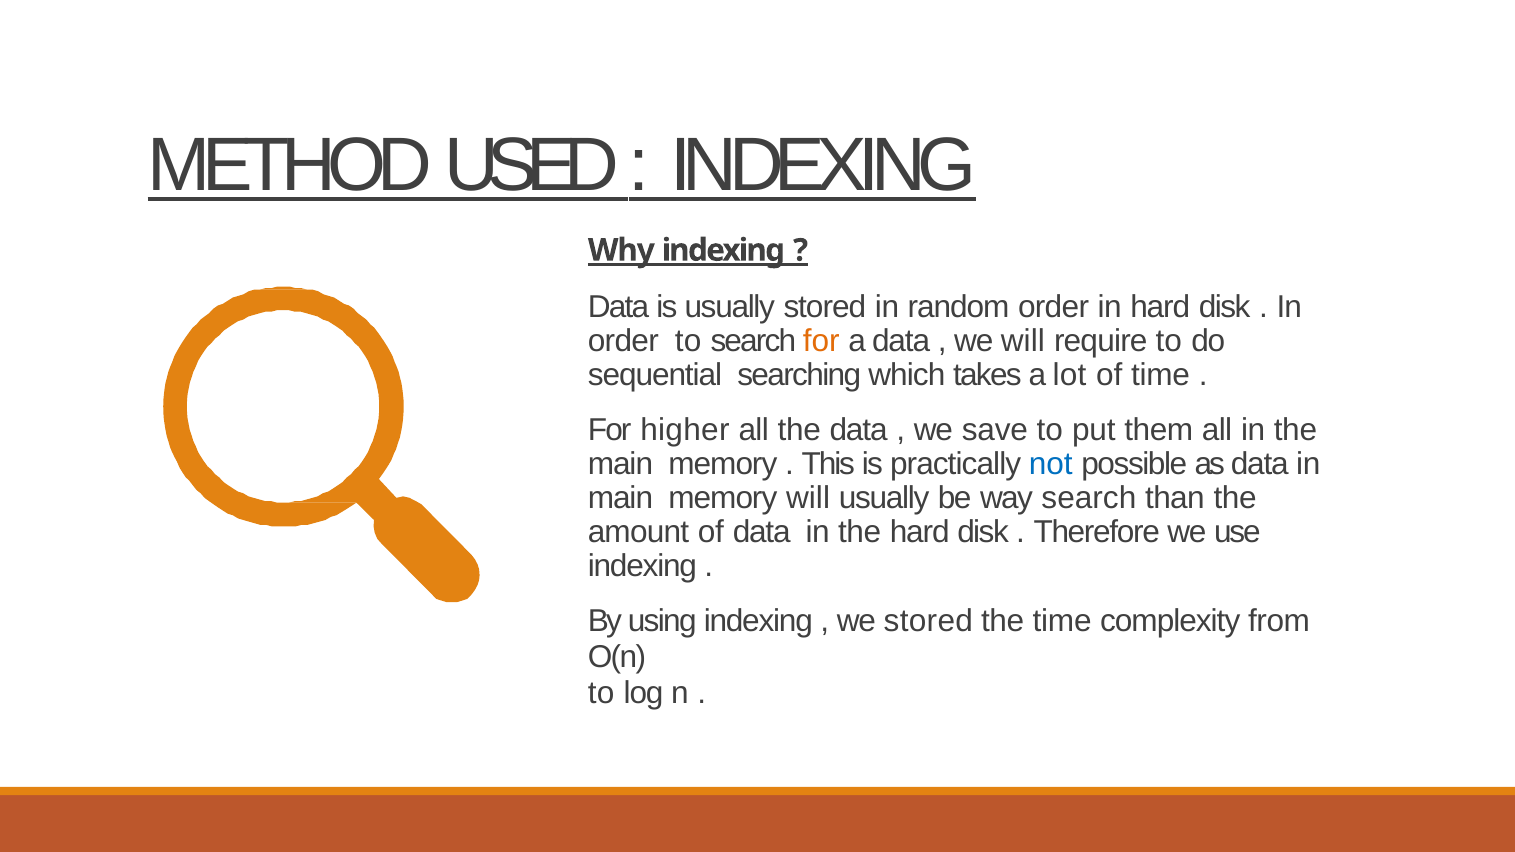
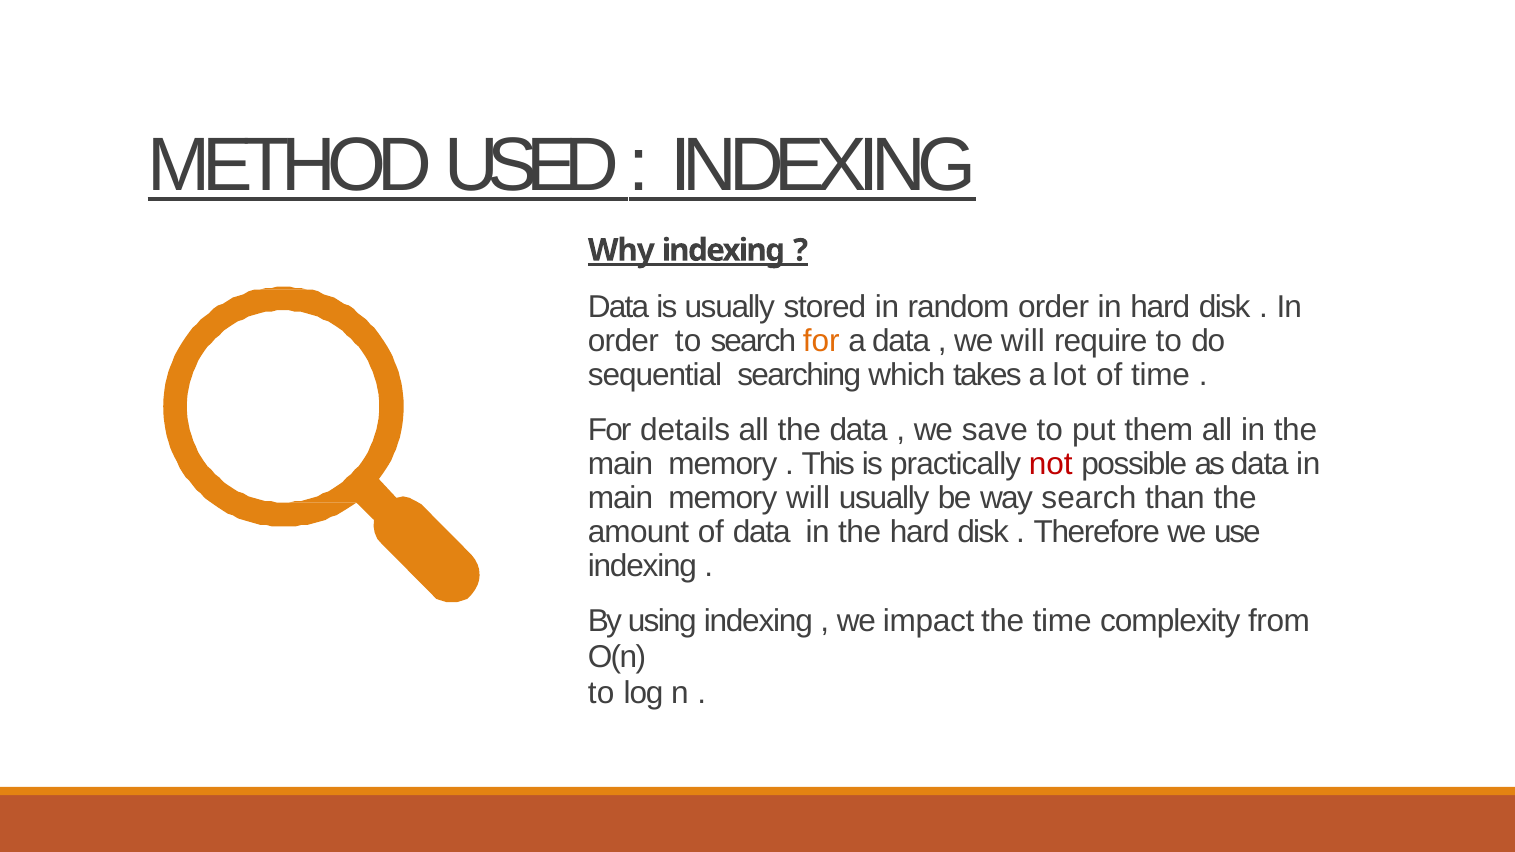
higher: higher -> details
not colour: blue -> red
we stored: stored -> impact
